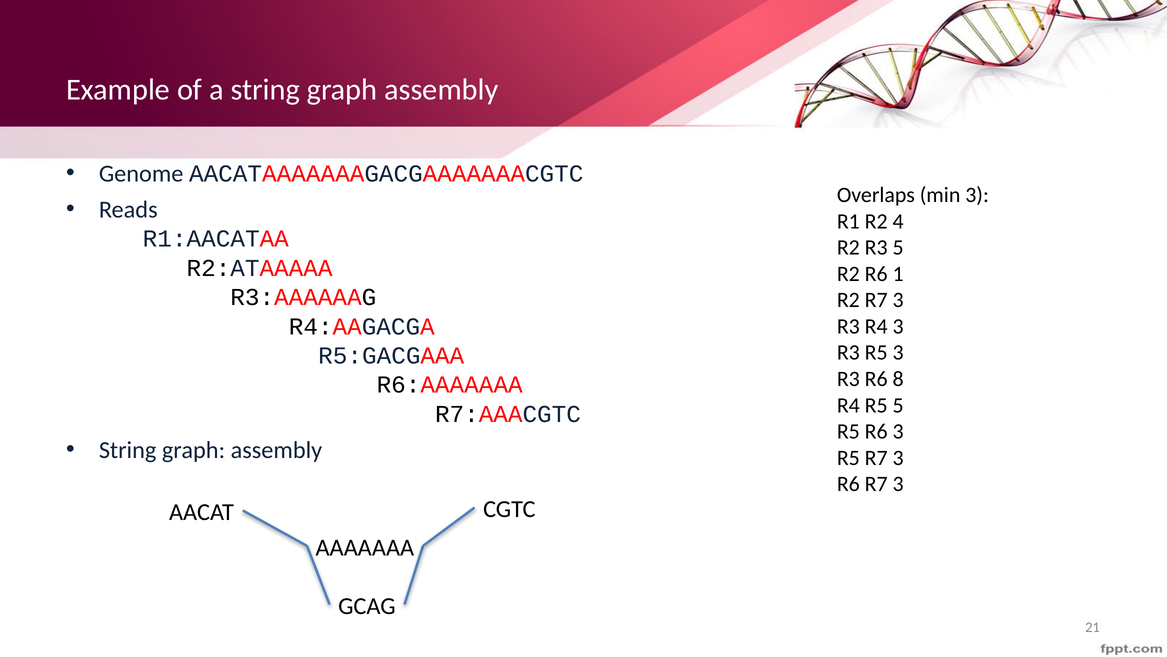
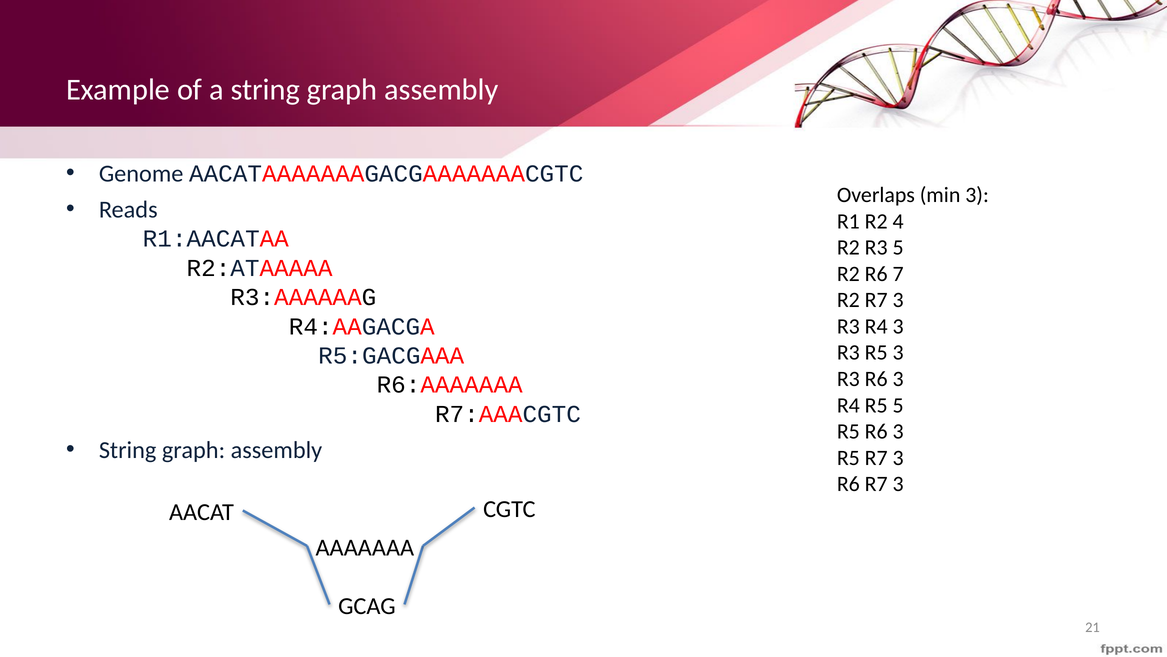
1: 1 -> 7
R3 R6 8: 8 -> 3
